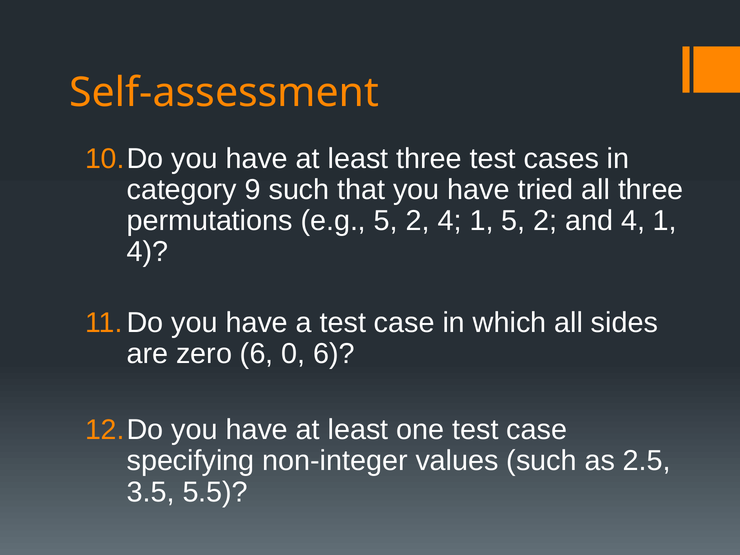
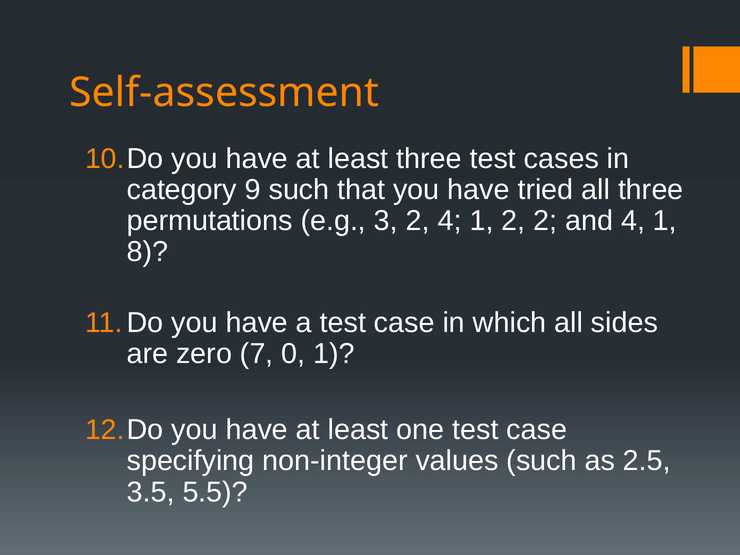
e.g 5: 5 -> 3
1 5: 5 -> 2
4 at (147, 252): 4 -> 8
zero 6: 6 -> 7
0 6: 6 -> 1
